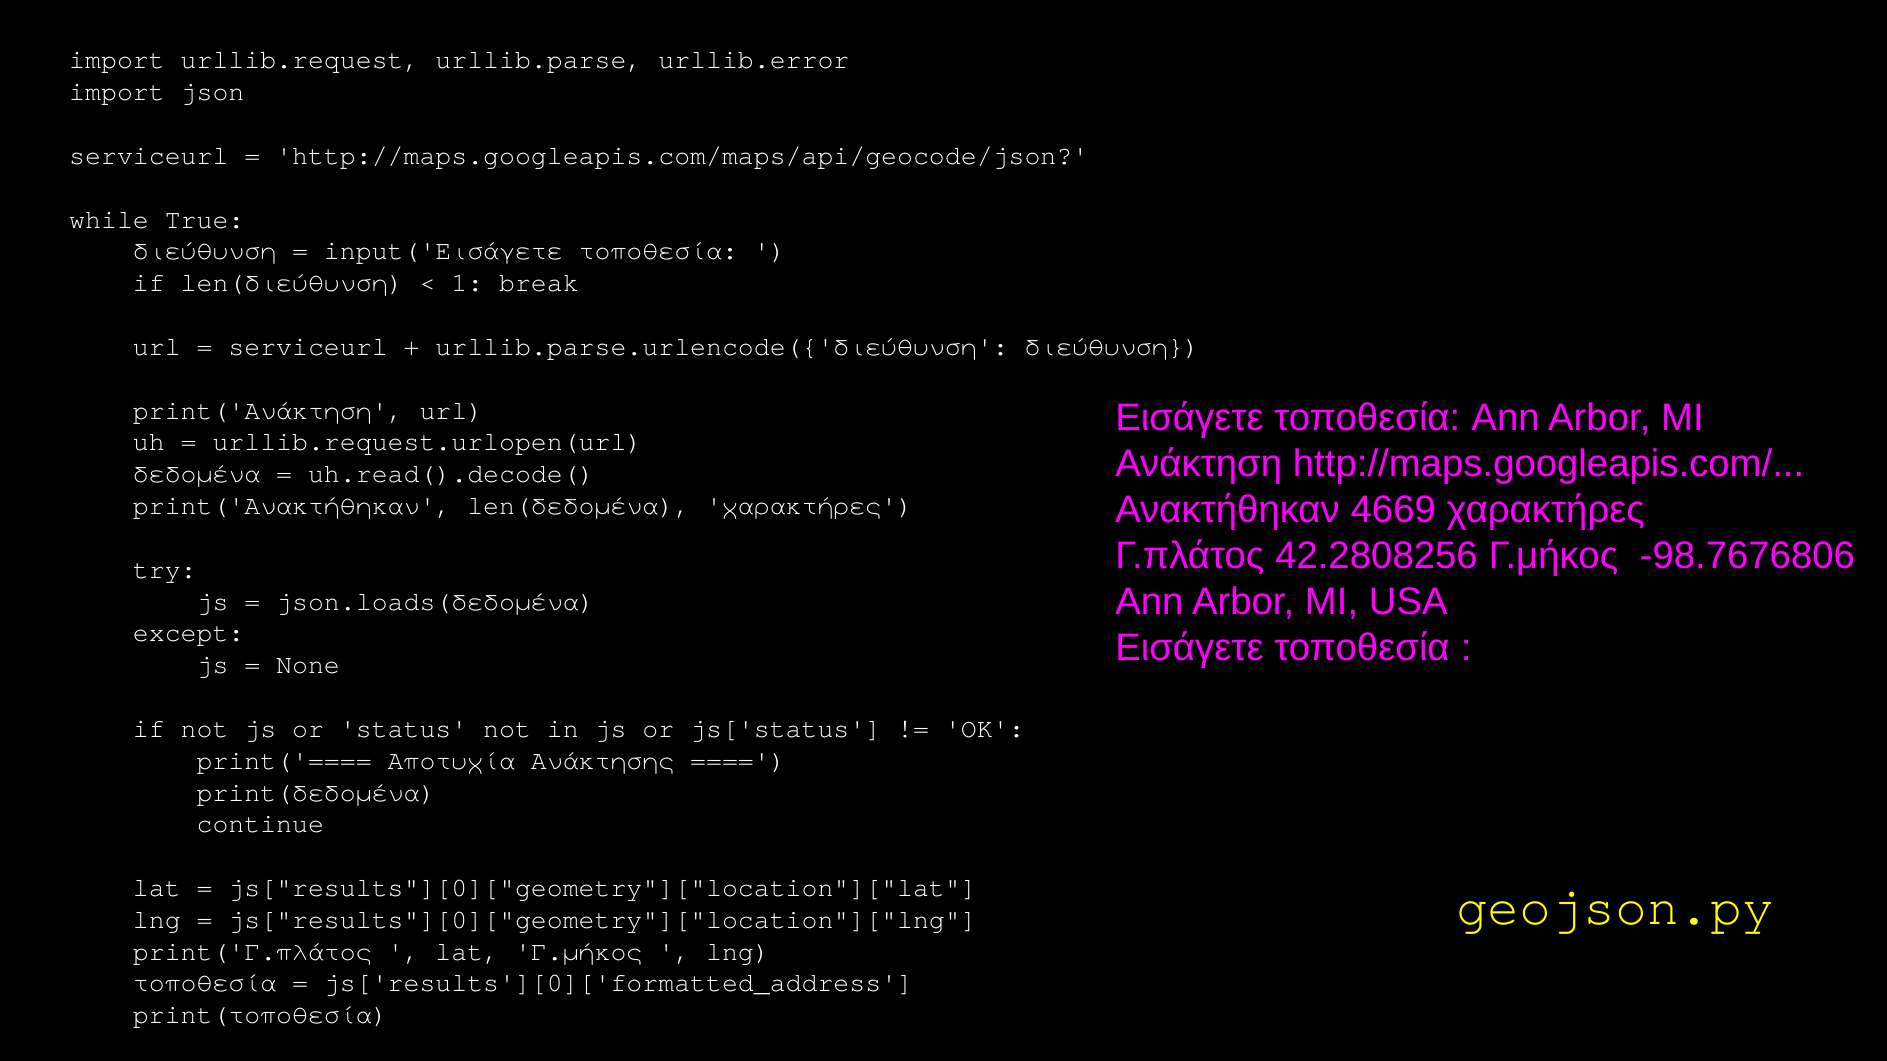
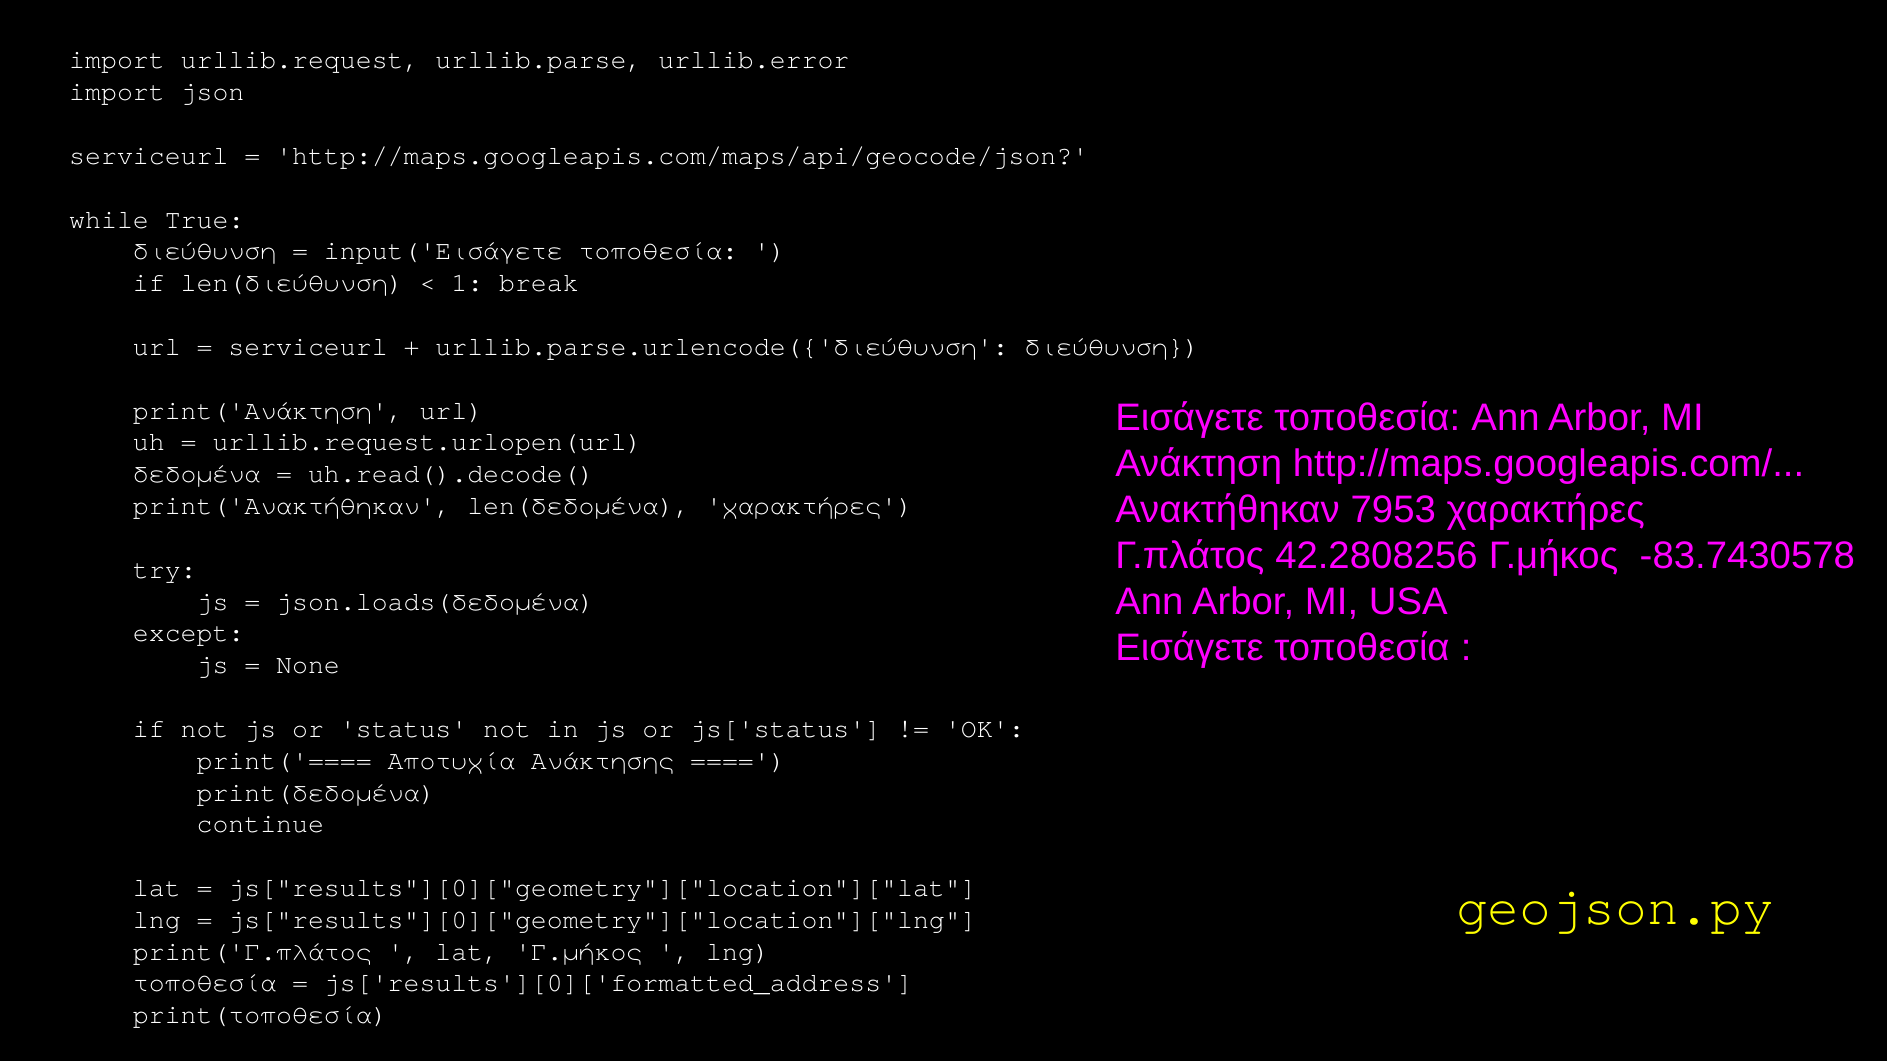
4669: 4669 -> 7953
-98.7676806: -98.7676806 -> -83.7430578
